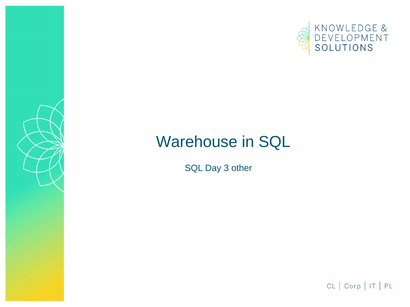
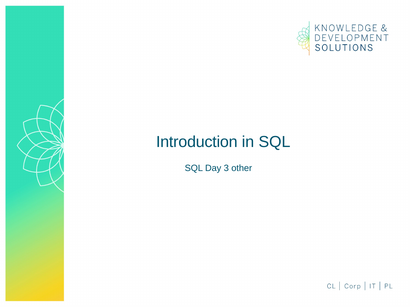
Warehouse: Warehouse -> Introduction
